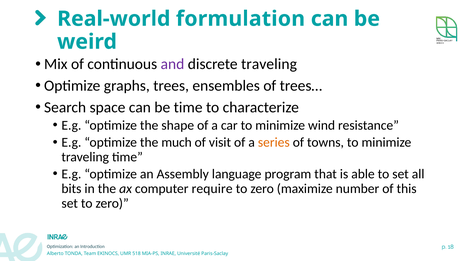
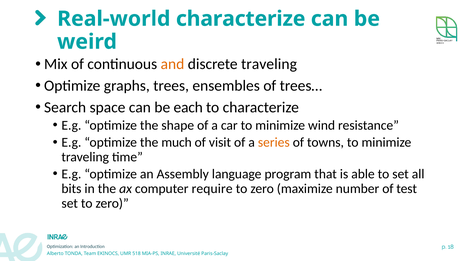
Real-world formulation: formulation -> characterize
and colour: purple -> orange
be time: time -> each
this: this -> test
